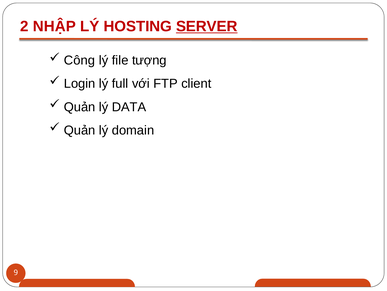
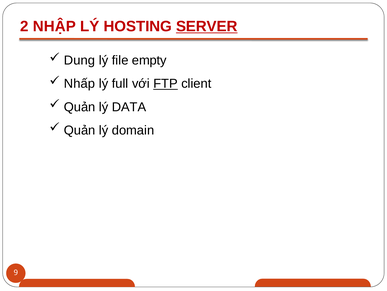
Công: Công -> Dung
tượng: tượng -> empty
Login: Login -> Nhấp
FTP underline: none -> present
